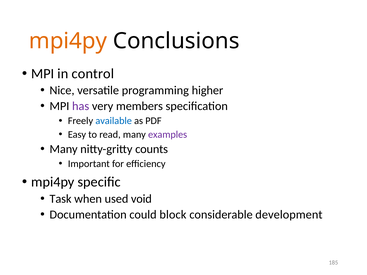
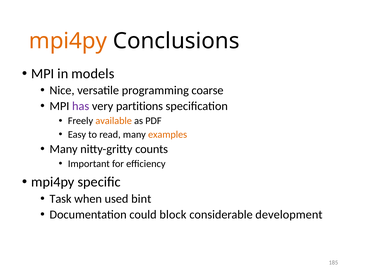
control: control -> models
higher: higher -> coarse
members: members -> partitions
available colour: blue -> orange
examples colour: purple -> orange
void: void -> bint
